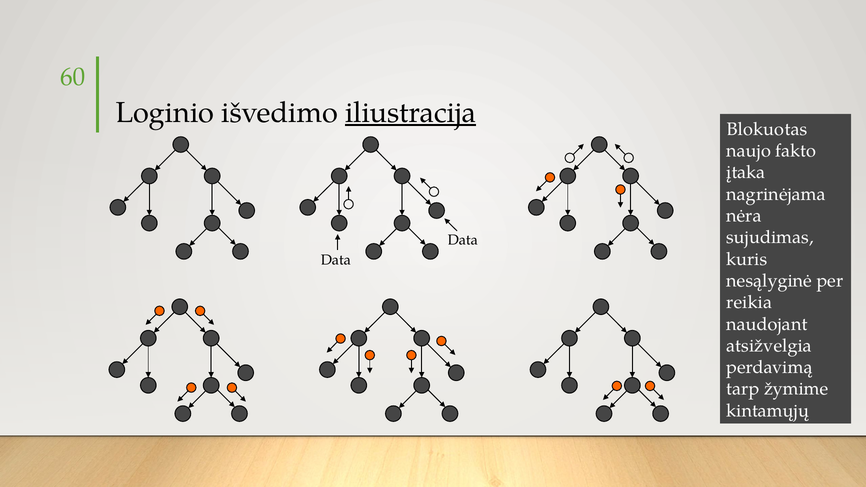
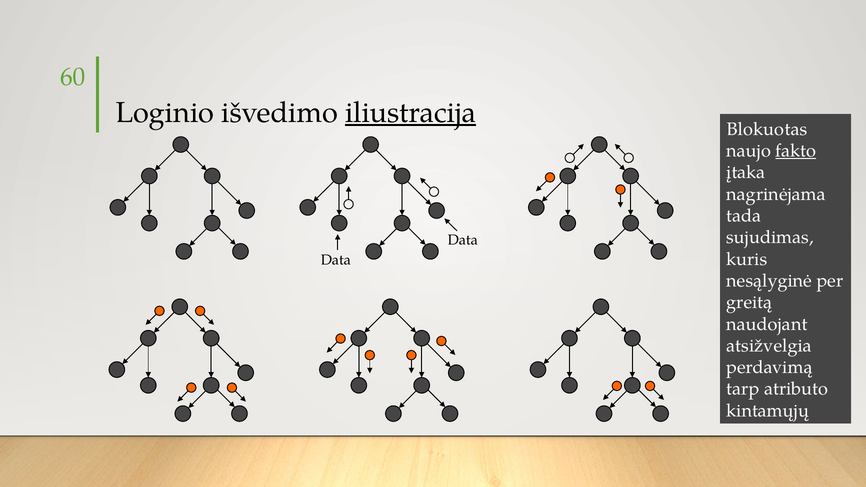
fakto underline: none -> present
nėra: nėra -> tada
reikia: reikia -> greitą
žymime: žymime -> atributo
